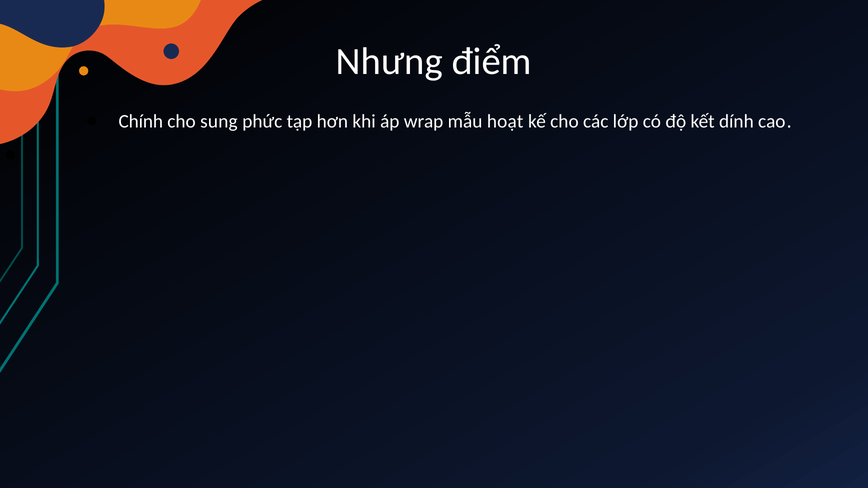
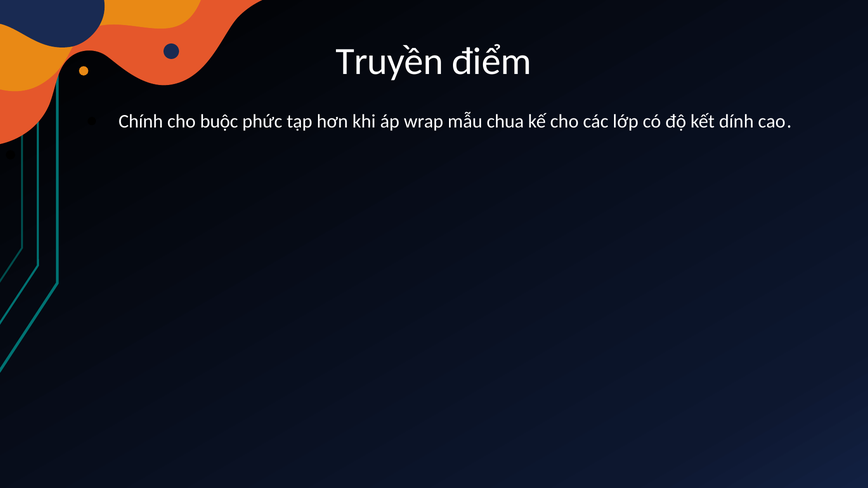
Nhưng: Nhưng -> Truyền
sung: sung -> buộc
hoạt: hoạt -> chua
